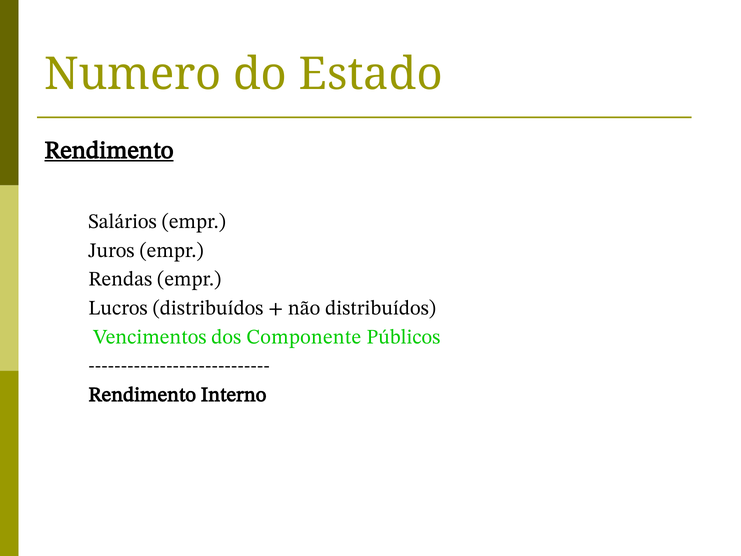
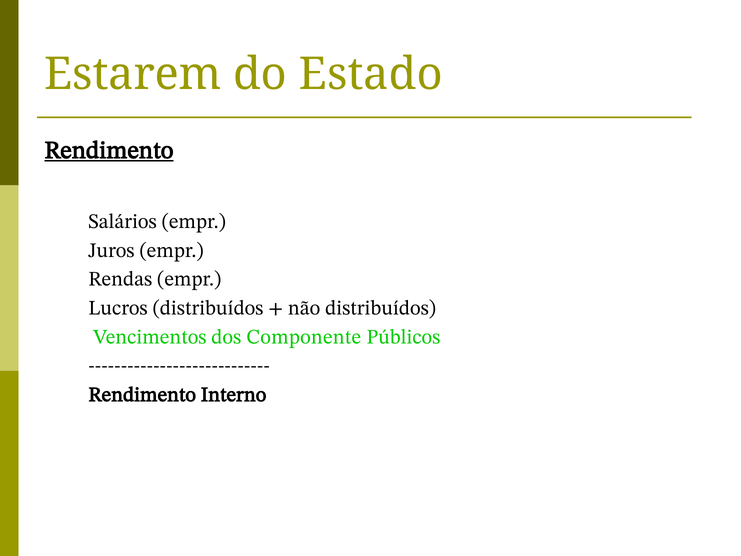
Numero: Numero -> Estarem
